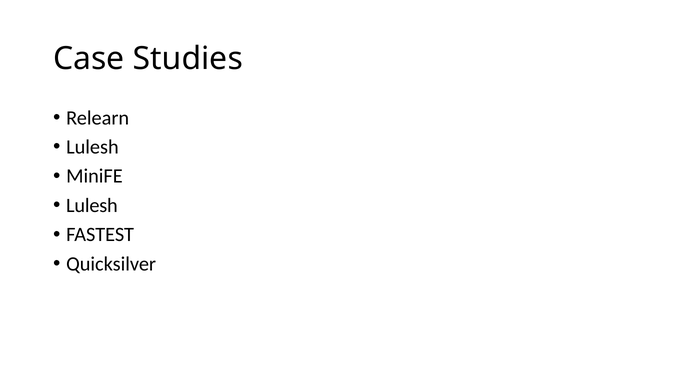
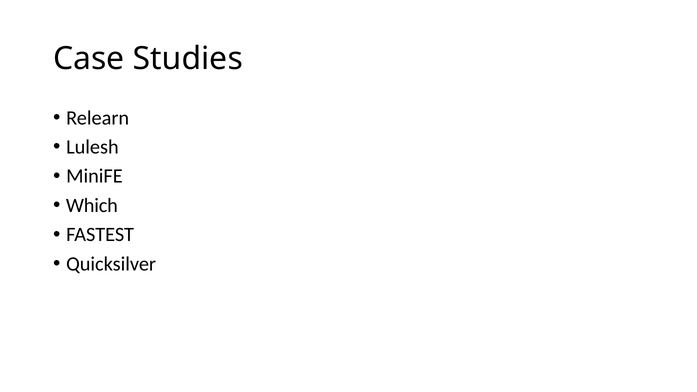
Lulesh at (92, 206): Lulesh -> Which
